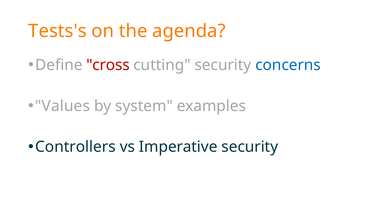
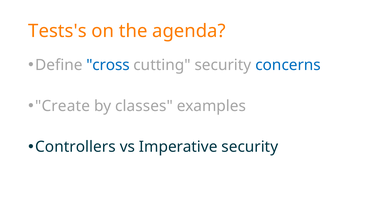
cross colour: red -> blue
Values: Values -> Create
system: system -> classes
